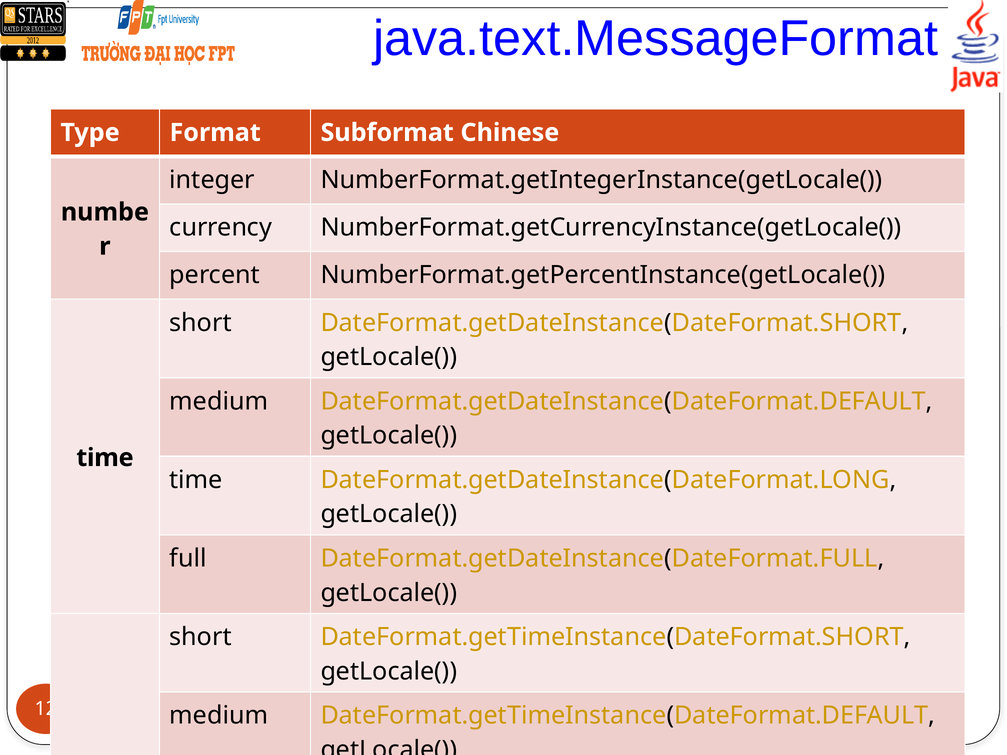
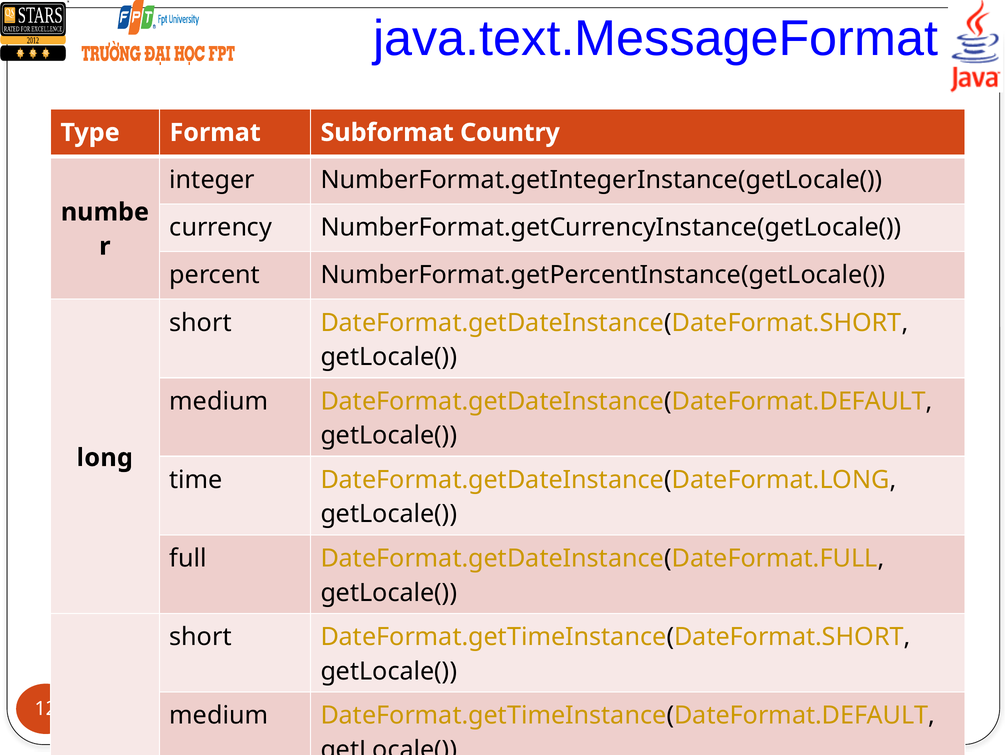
Chinese: Chinese -> Country
time at (105, 458): time -> long
